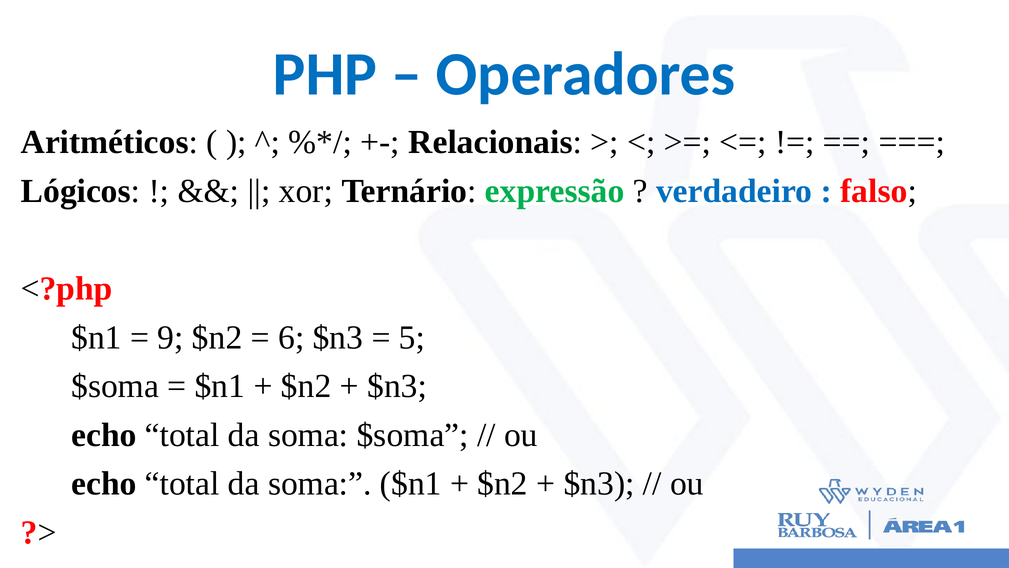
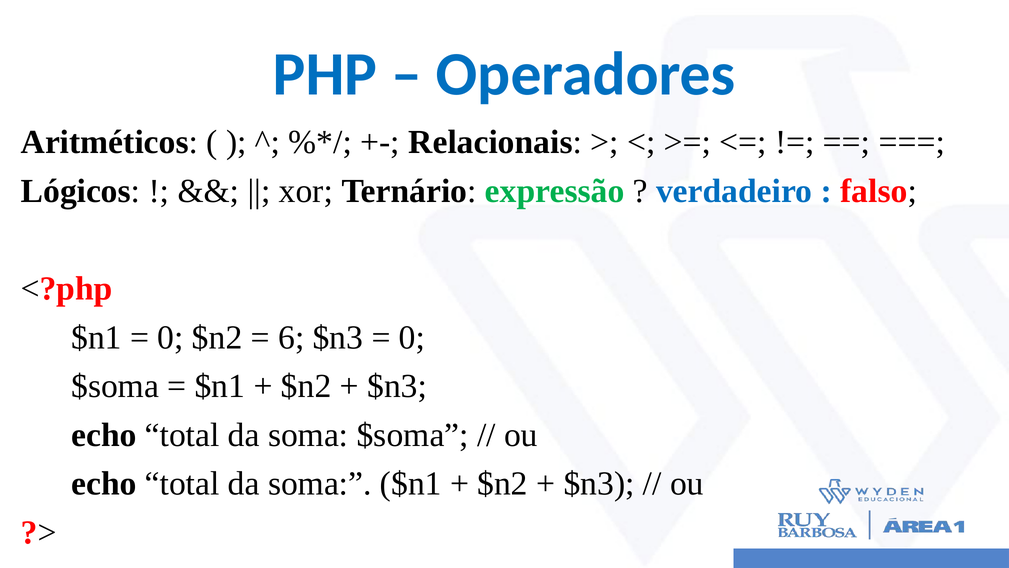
9 at (170, 337): 9 -> 0
5 at (412, 337): 5 -> 0
